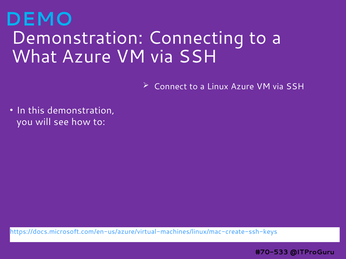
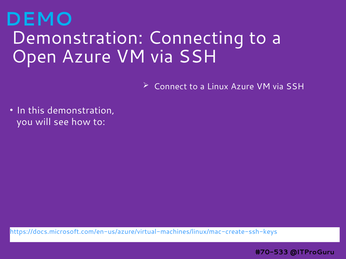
What: What -> Open
